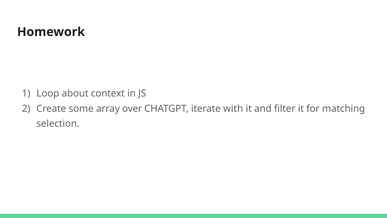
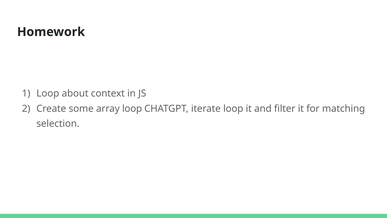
array over: over -> loop
iterate with: with -> loop
